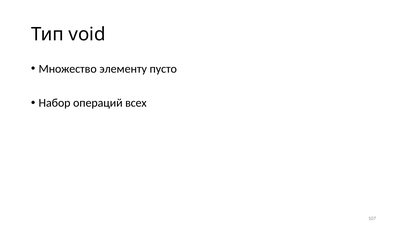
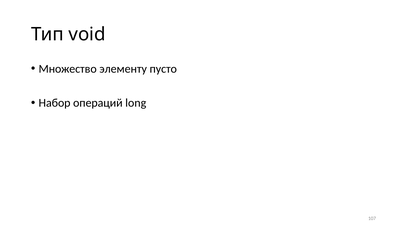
всех: всех -> long
